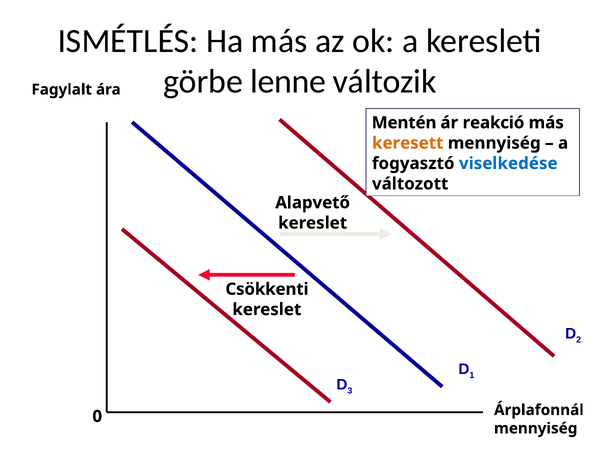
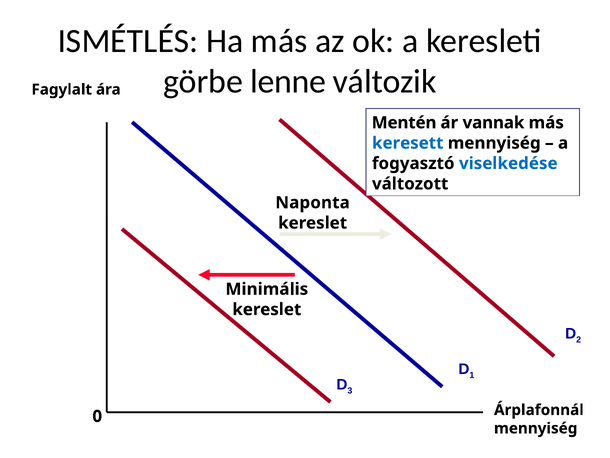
reakció: reakció -> vannak
keresett colour: orange -> blue
Alapvető: Alapvető -> Naponta
Csökkenti: Csökkenti -> Minimális
